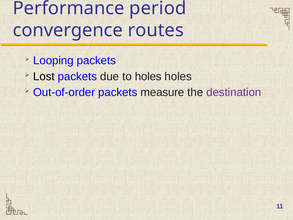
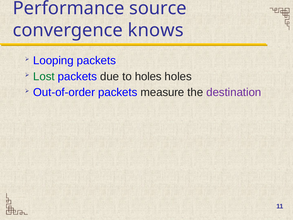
period: period -> source
routes: routes -> knows
Lost colour: black -> green
